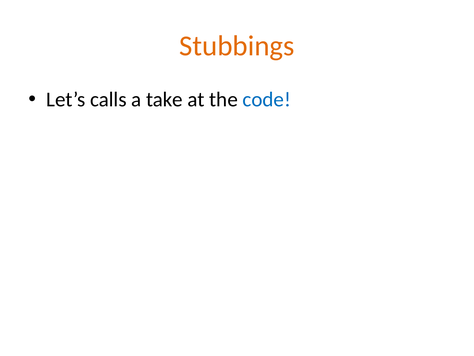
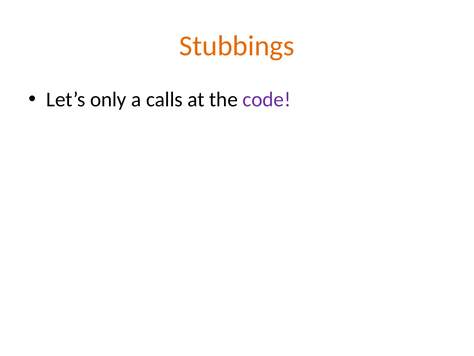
calls: calls -> only
take: take -> calls
code colour: blue -> purple
